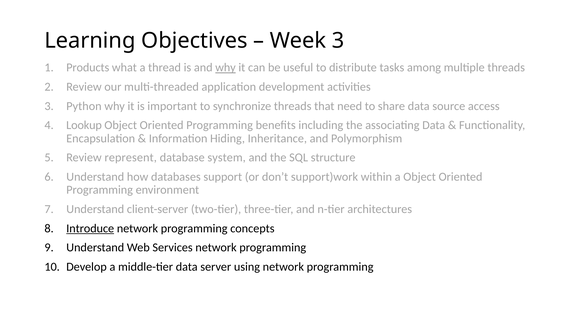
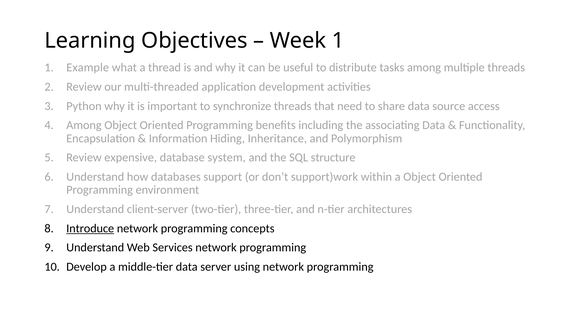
Week 3: 3 -> 1
Products: Products -> Example
why at (226, 68) underline: present -> none
Lookup at (84, 125): Lookup -> Among
represent: represent -> expensive
